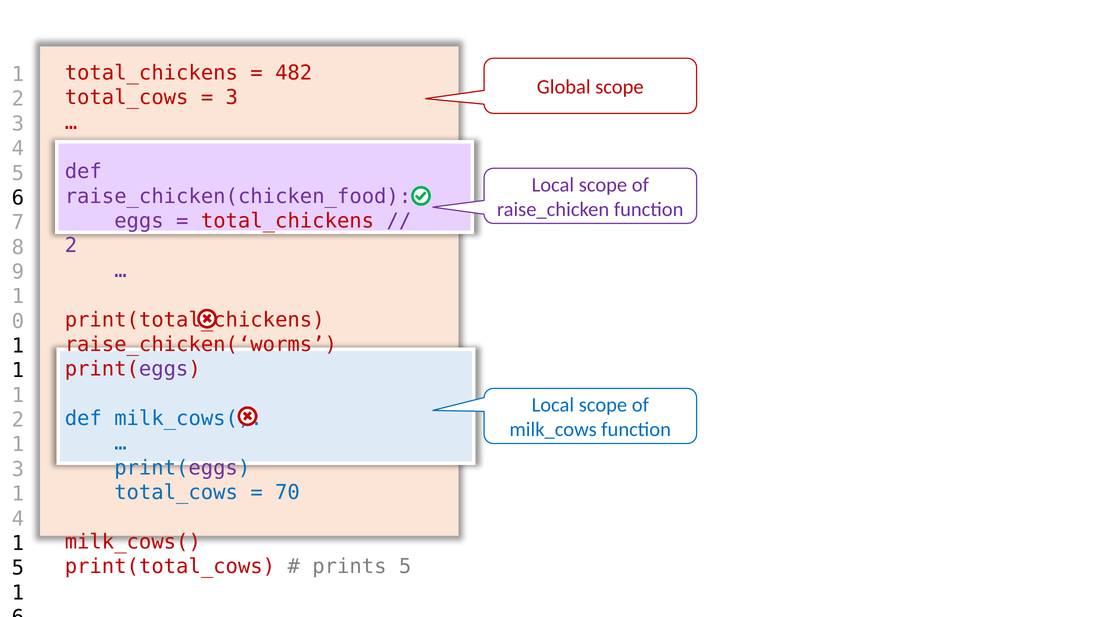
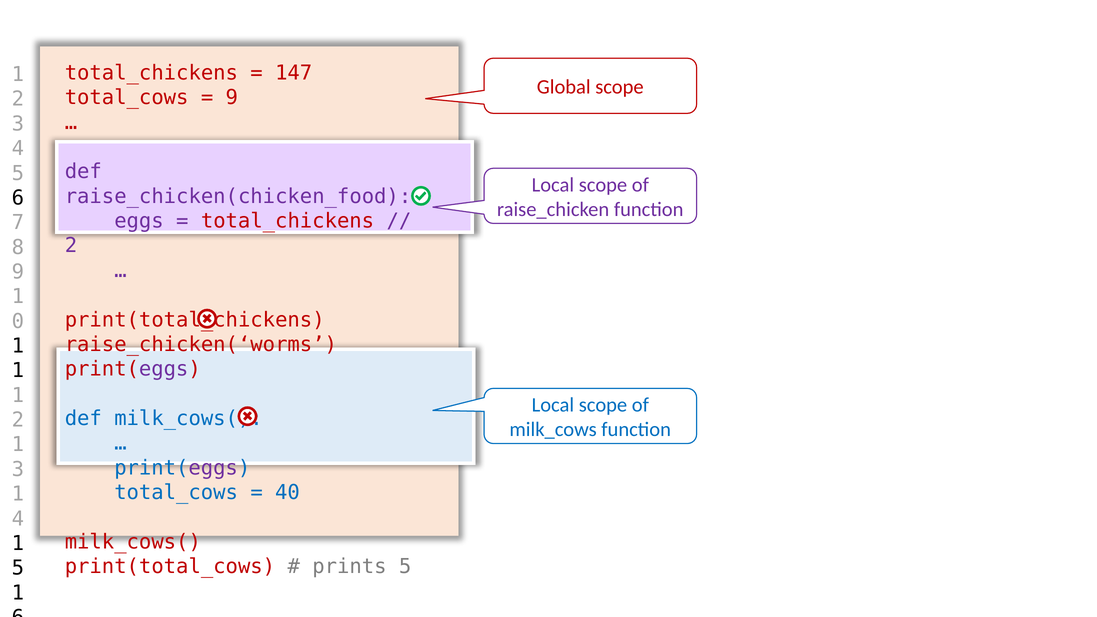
482: 482 -> 147
3 at (232, 98): 3 -> 9
70: 70 -> 40
